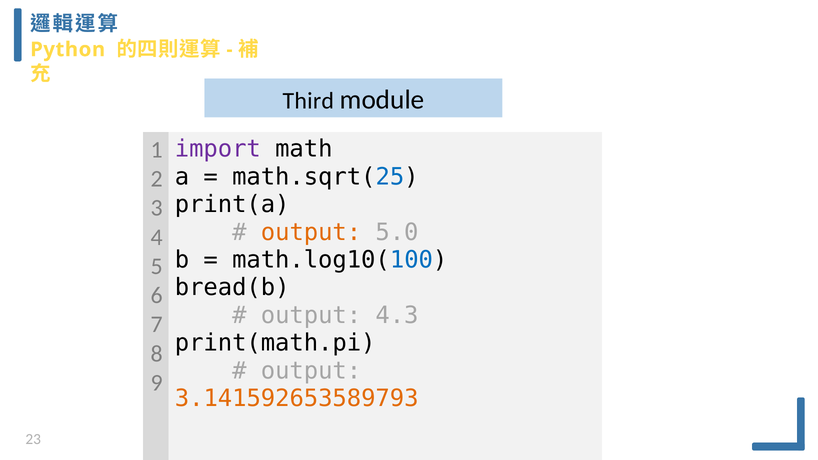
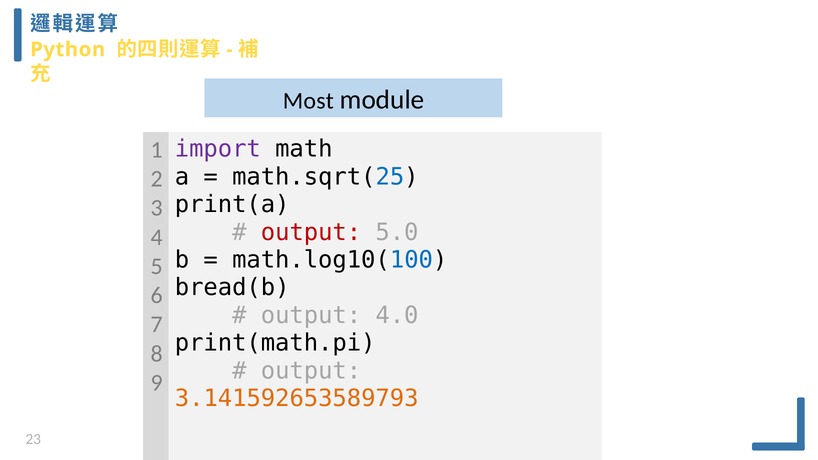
Third: Third -> Most
output at (311, 232) colour: orange -> red
4.3: 4.3 -> 4.0
